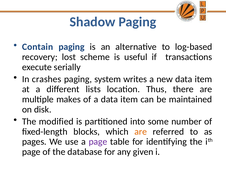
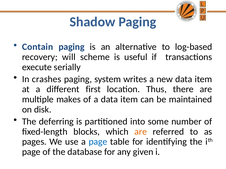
lost: lost -> will
lists: lists -> first
modified: modified -> deferring
page at (98, 142) colour: purple -> blue
